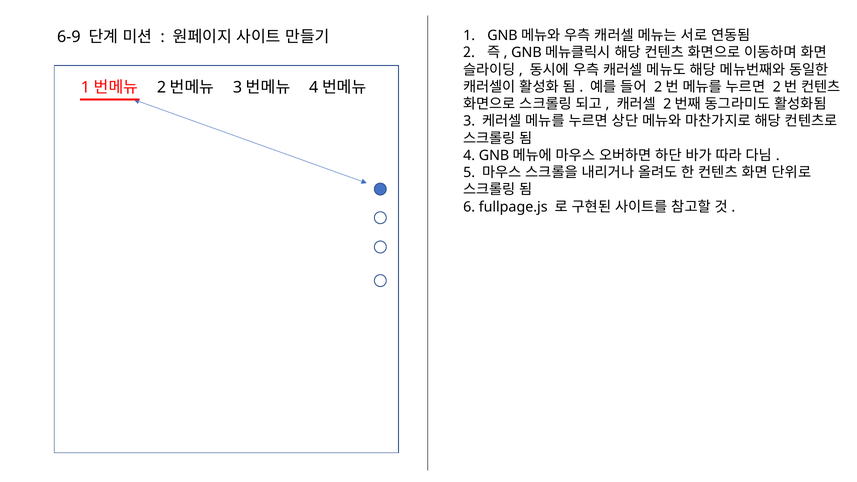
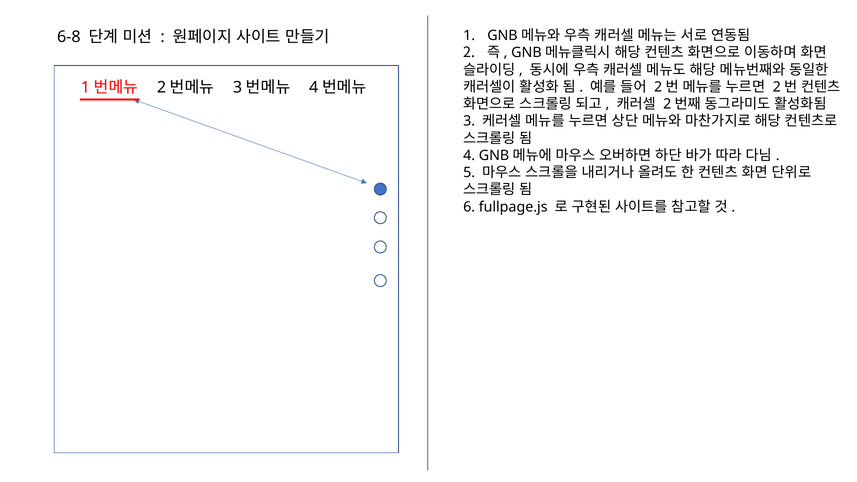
6-9: 6-9 -> 6-8
